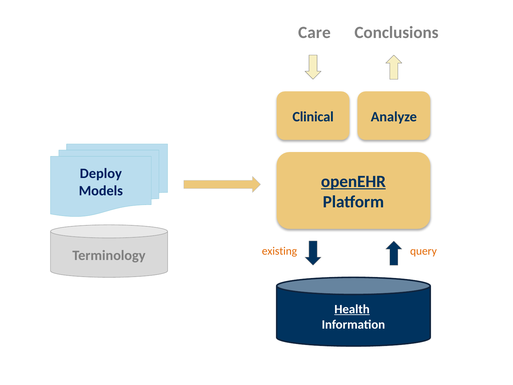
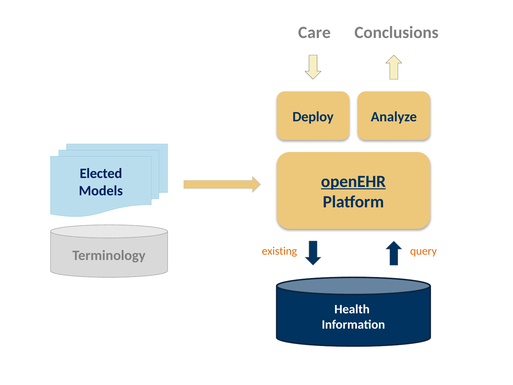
Clinical: Clinical -> Deploy
Deploy: Deploy -> Elected
Health underline: present -> none
